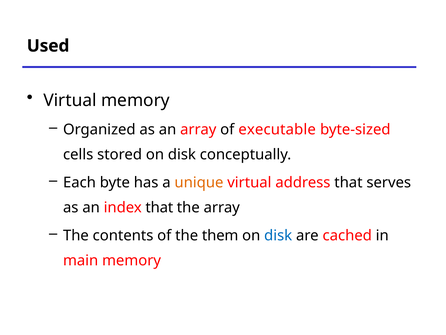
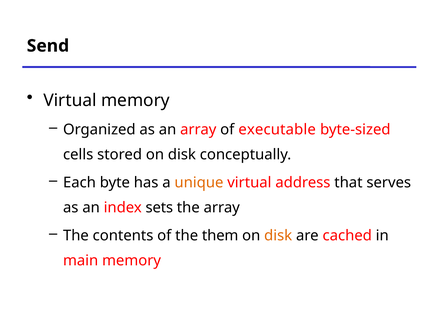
Used: Used -> Send
index that: that -> sets
disk at (278, 235) colour: blue -> orange
